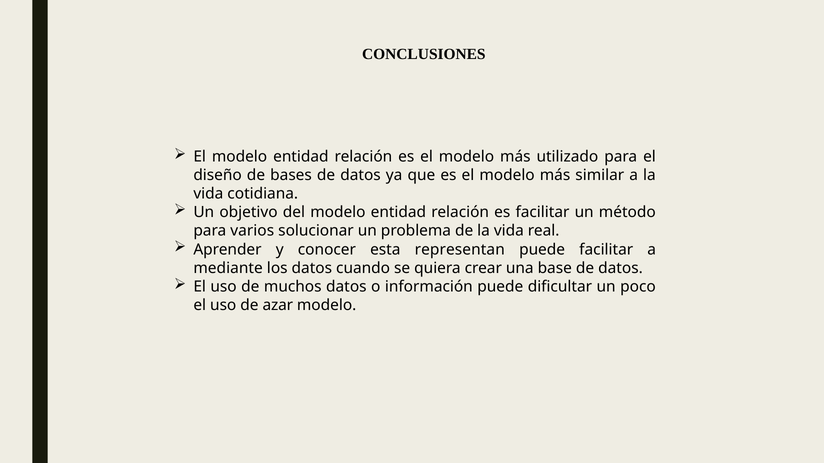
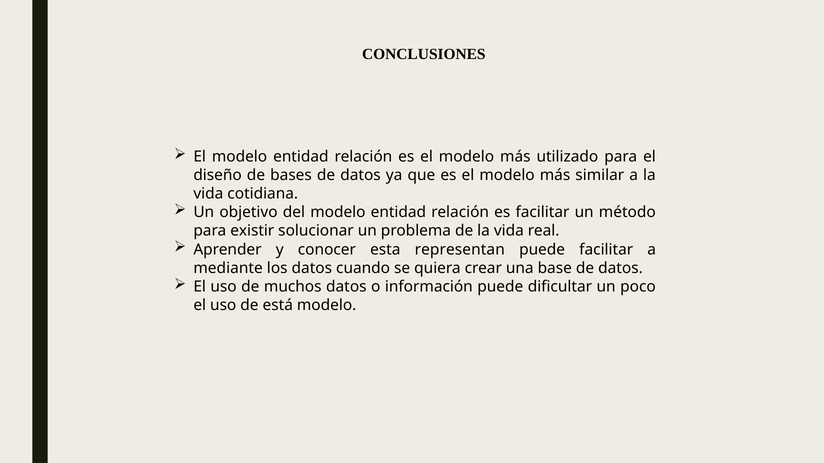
varios: varios -> existir
azar: azar -> está
